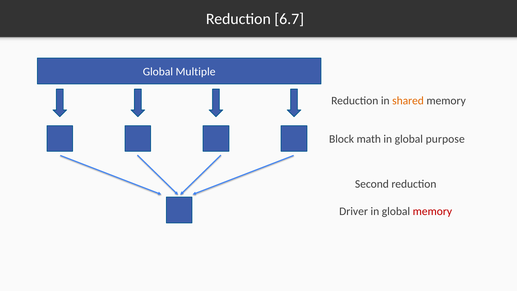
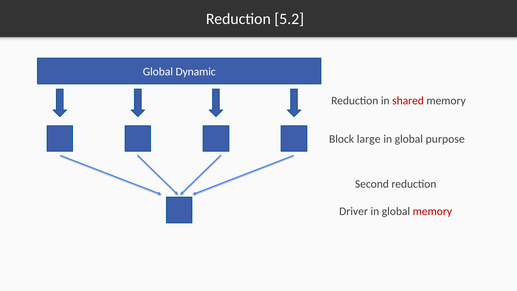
6.7: 6.7 -> 5.2
Multiple: Multiple -> Dynamic
shared colour: orange -> red
math: math -> large
